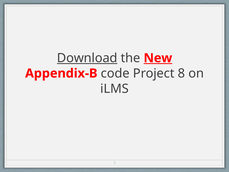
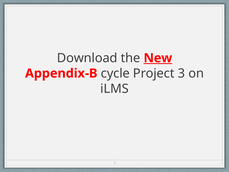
Download underline: present -> none
code: code -> cycle
Project 8: 8 -> 3
